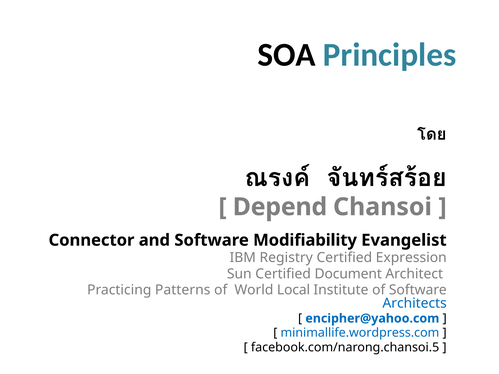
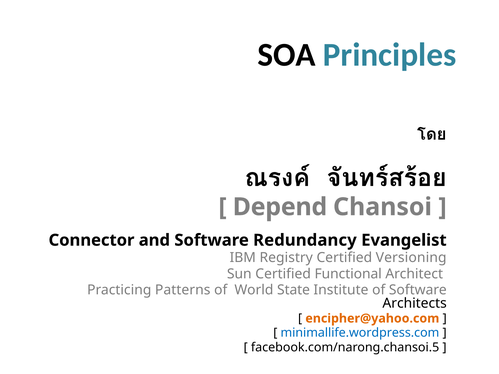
Modifiability: Modifiability -> Redundancy
Expression: Expression -> Versioning
Document: Document -> Functional
Local: Local -> State
Architects colour: blue -> black
encipher@yahoo.com colour: blue -> orange
